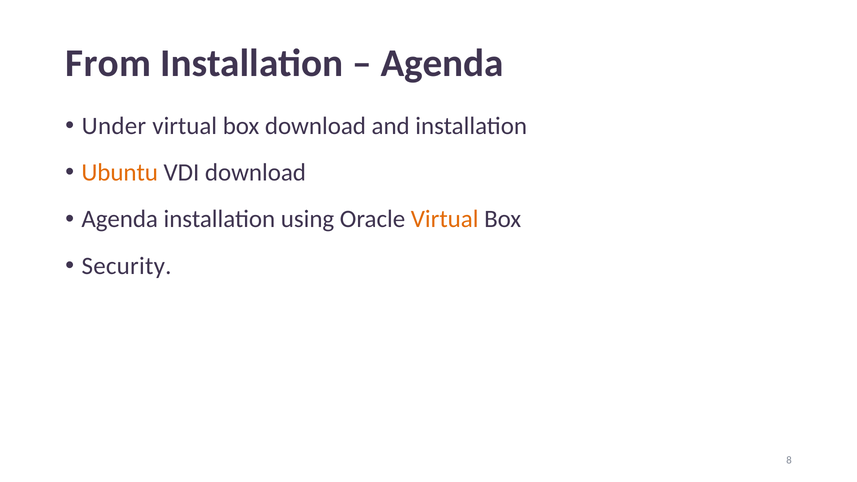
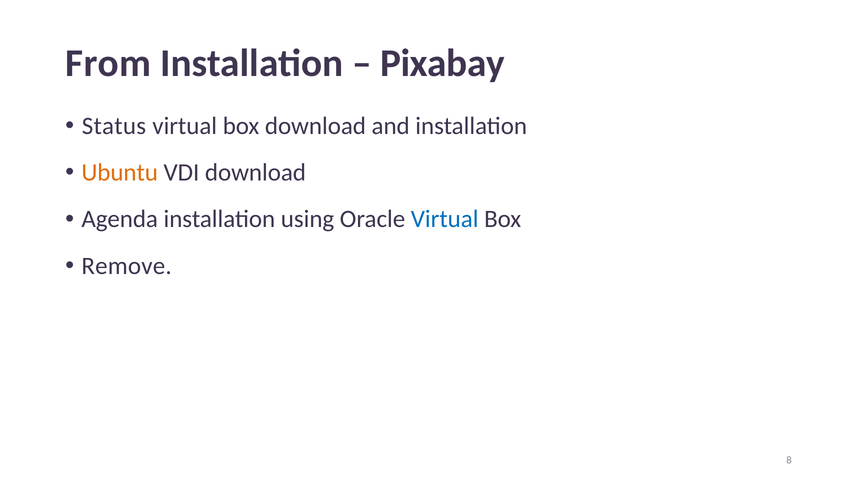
Agenda at (442, 63): Agenda -> Pixabay
Under: Under -> Status
Virtual at (445, 219) colour: orange -> blue
Security: Security -> Remove
